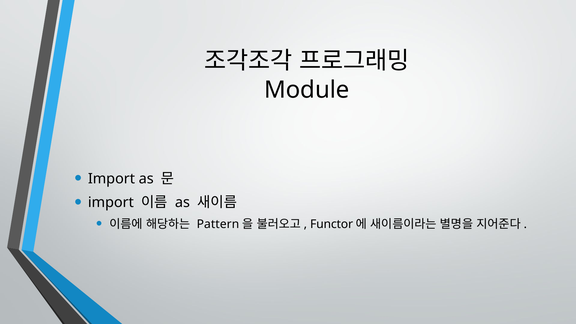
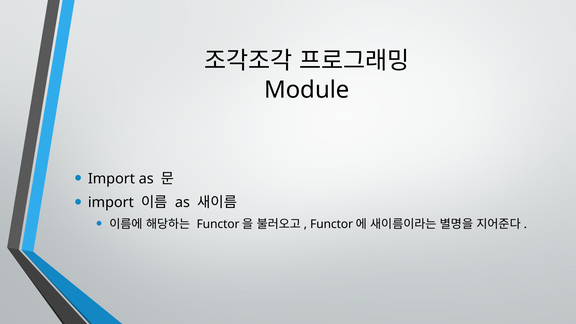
Pattern at (218, 224): Pattern -> Functor
